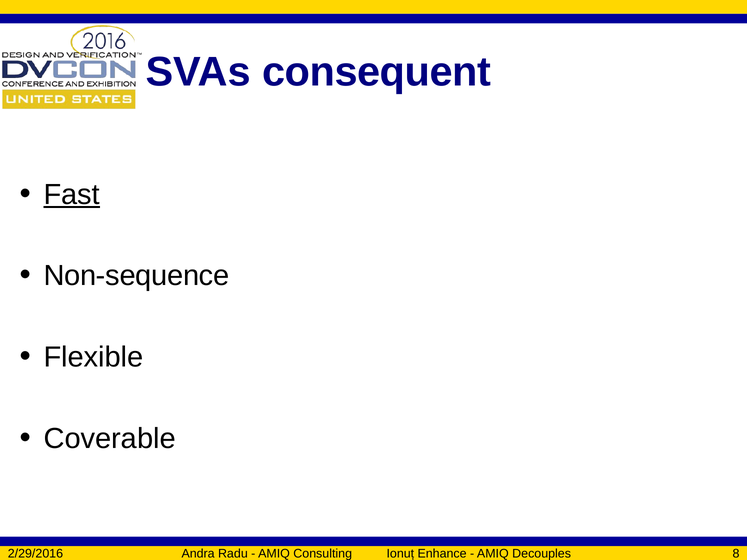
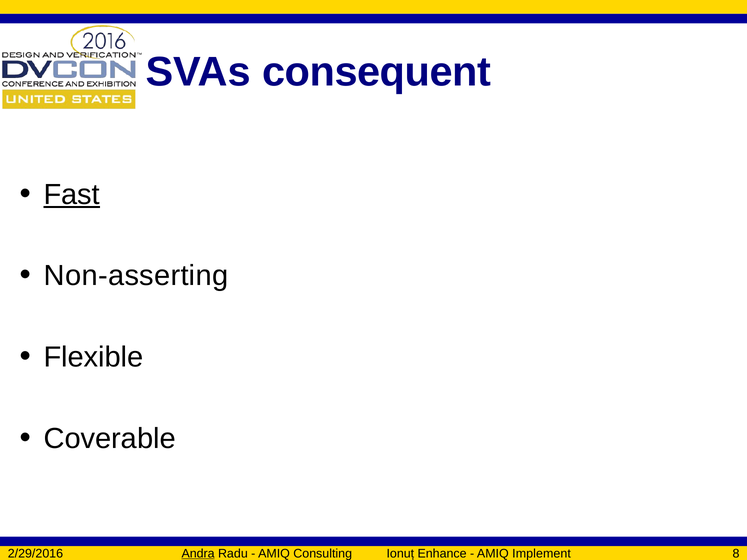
Non-sequence: Non-sequence -> Non-asserting
Andra underline: none -> present
Decouples: Decouples -> Implement
